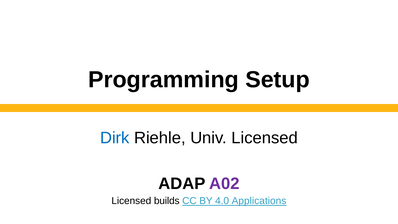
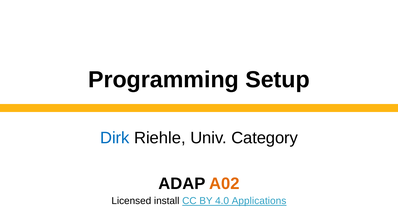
Univ Licensed: Licensed -> Category
A02 colour: purple -> orange
builds: builds -> install
